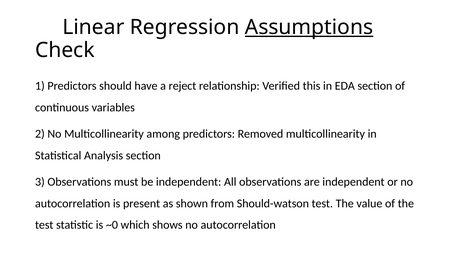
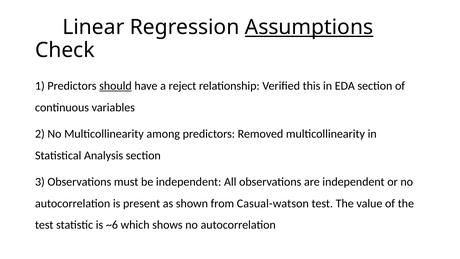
should underline: none -> present
Should-watson: Should-watson -> Casual-watson
~0: ~0 -> ~6
